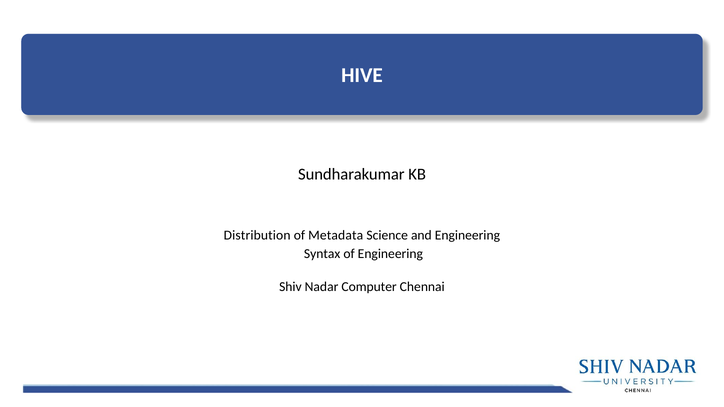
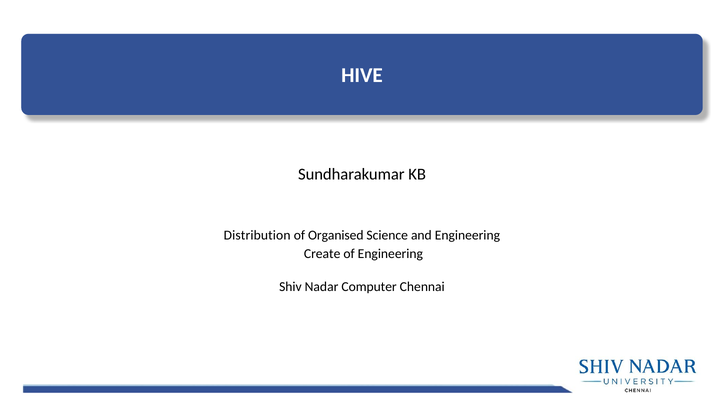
Metadata: Metadata -> Organised
Syntax: Syntax -> Create
